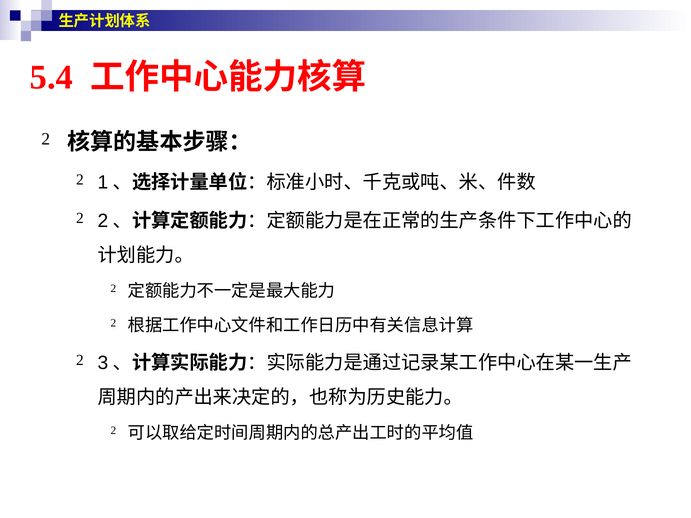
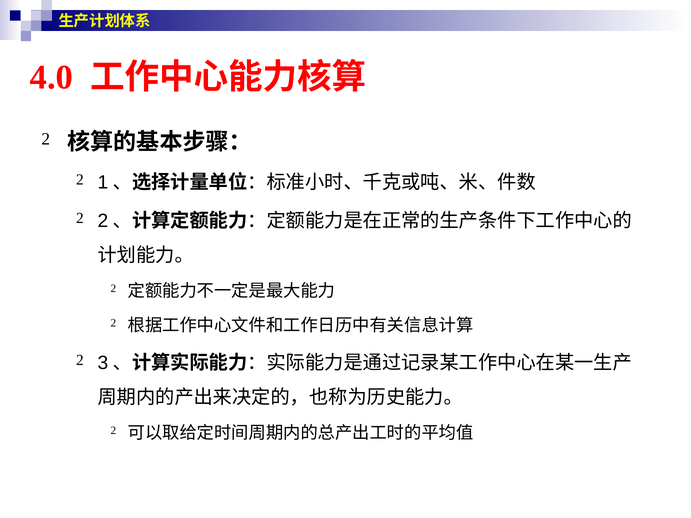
5.4: 5.4 -> 4.0
